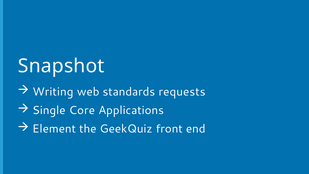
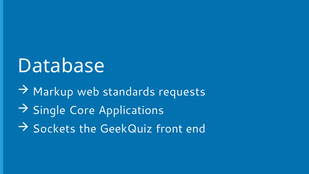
Snapshot: Snapshot -> Database
Writing: Writing -> Markup
Element: Element -> Sockets
